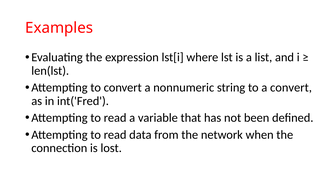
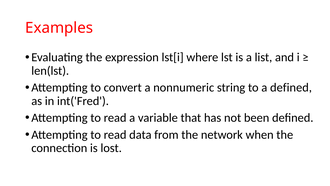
a convert: convert -> defined
